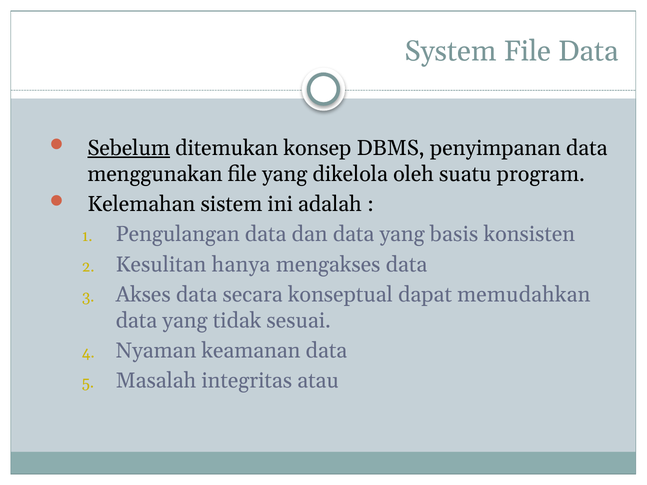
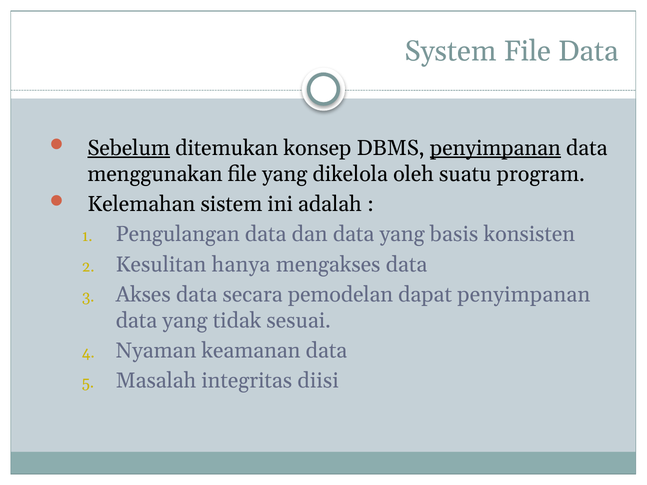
penyimpanan at (495, 148) underline: none -> present
konseptual: konseptual -> pemodelan
dapat memudahkan: memudahkan -> penyimpanan
atau: atau -> diisi
